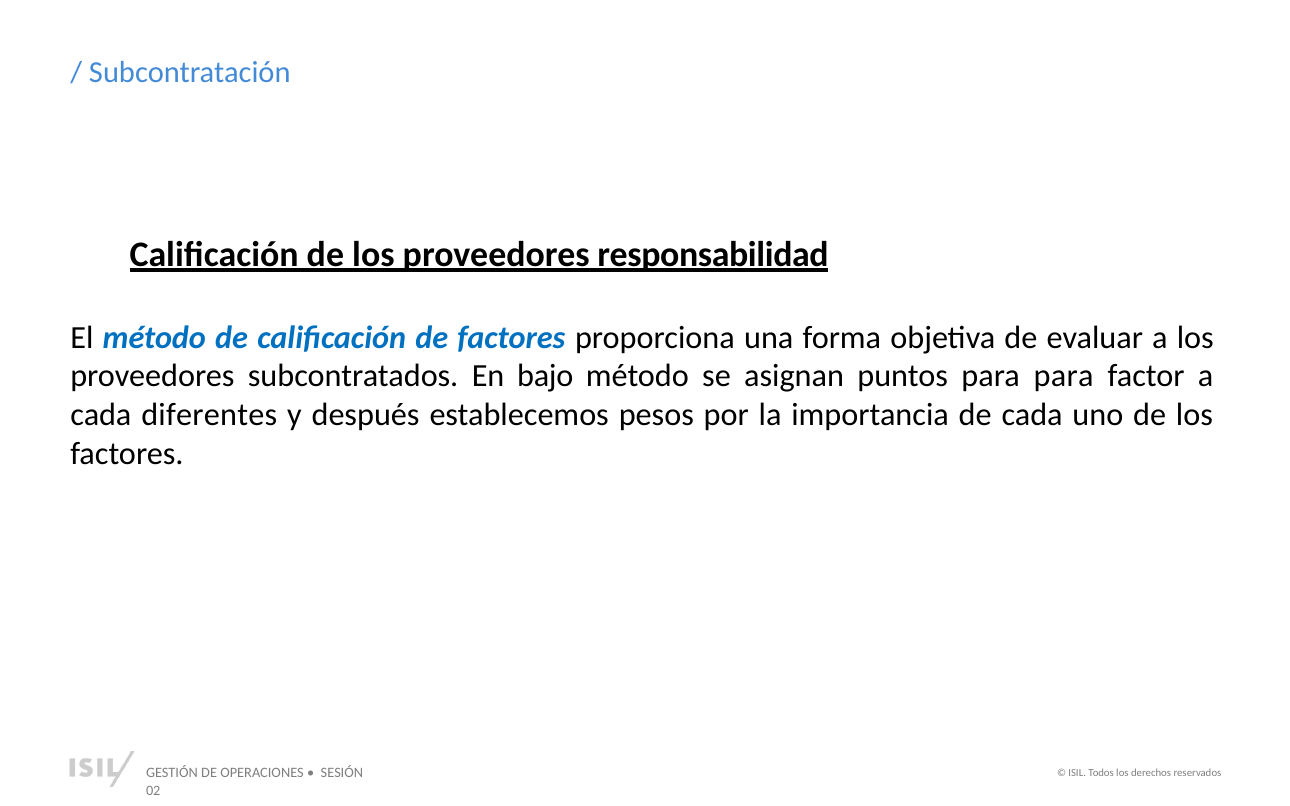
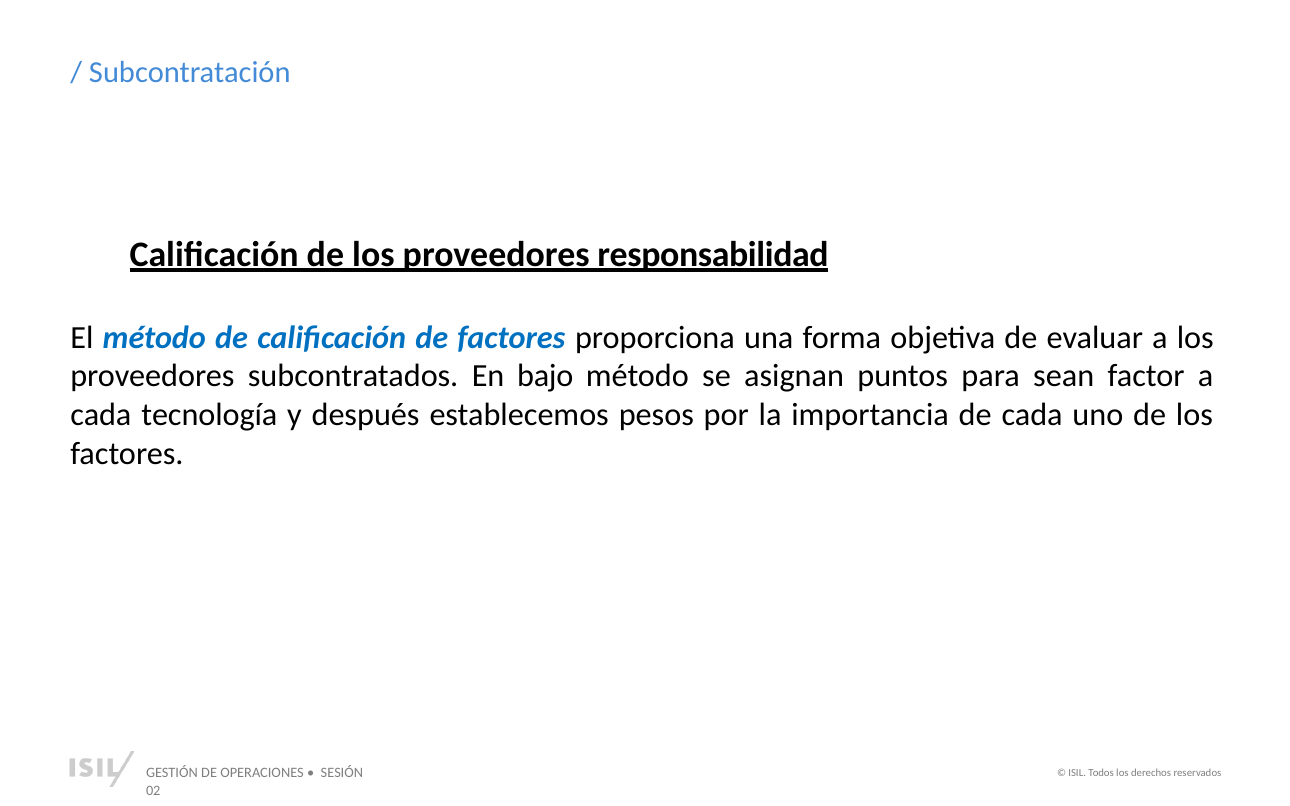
para para: para -> sean
diferentes: diferentes -> tecnología
